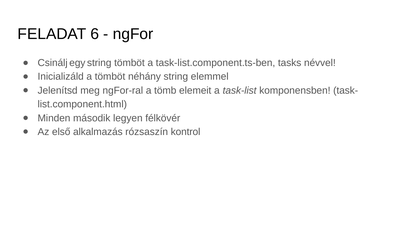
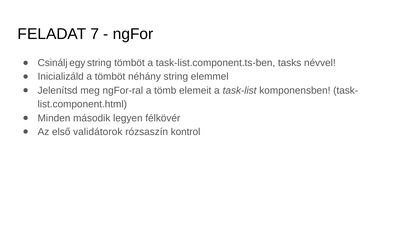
6: 6 -> 7
alkalmazás: alkalmazás -> validátorok
